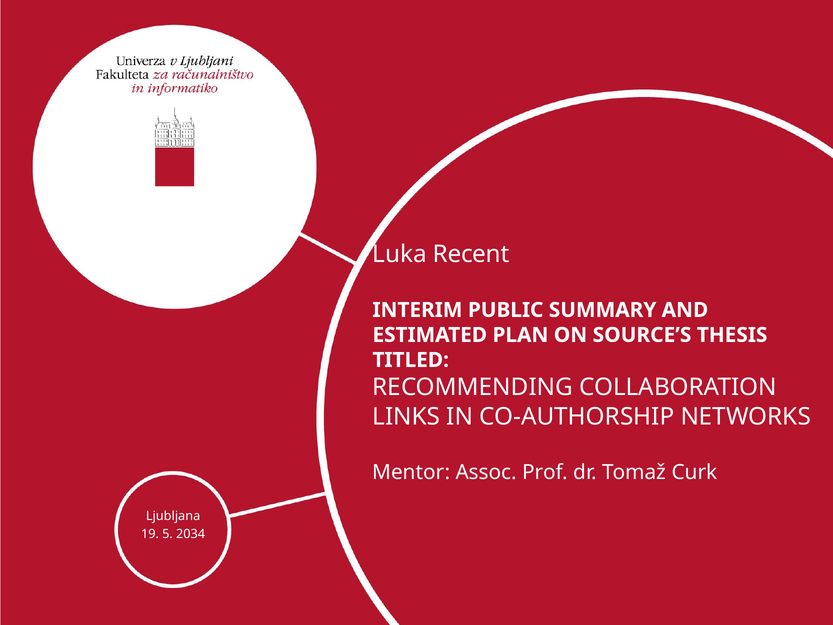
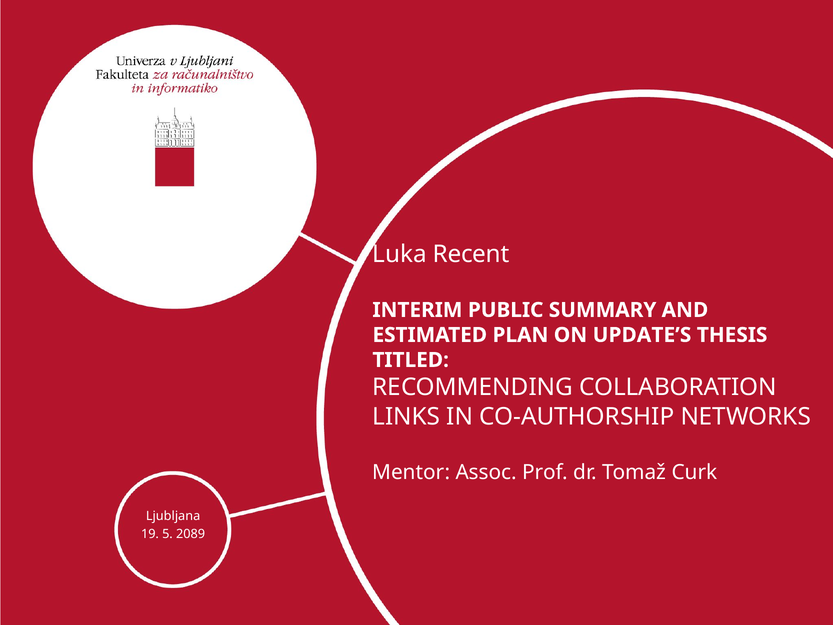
SOURCE’S: SOURCE’S -> UPDATE’S
2034: 2034 -> 2089
